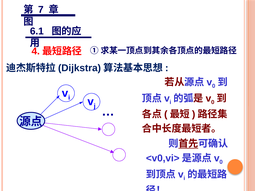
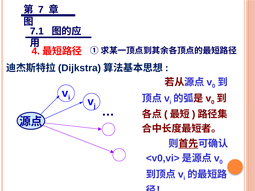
6.1: 6.1 -> 7.1
